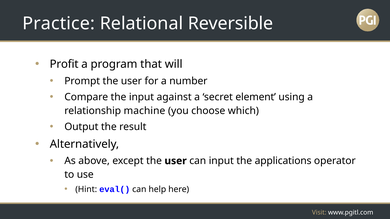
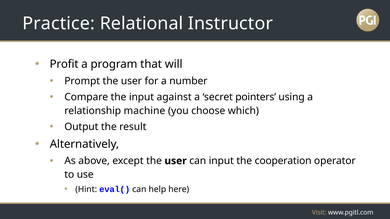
Reversible: Reversible -> Instructor
element: element -> pointers
applications: applications -> cooperation
